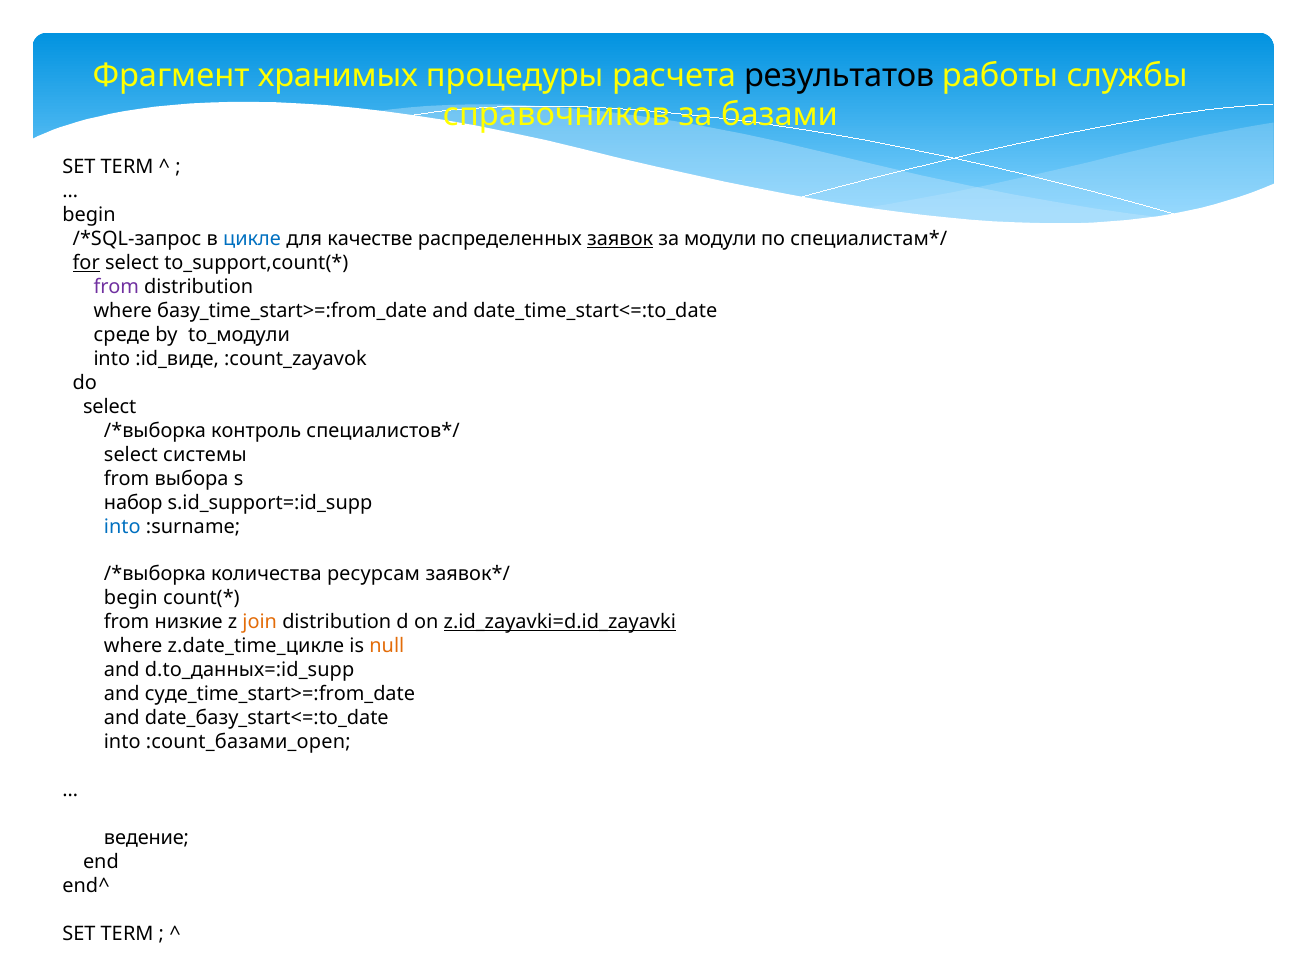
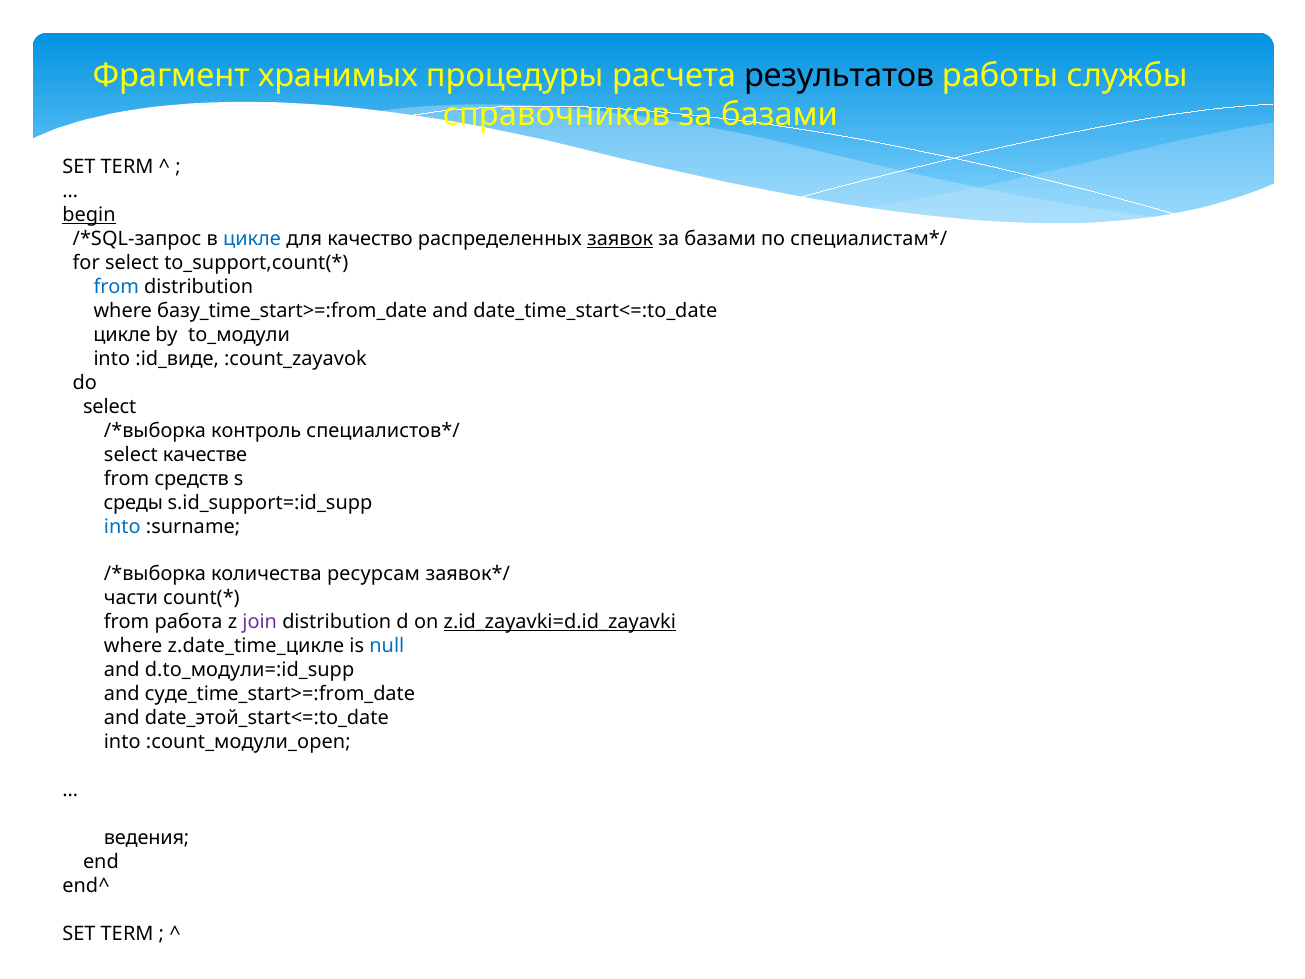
begin at (89, 215) underline: none -> present
качестве: качестве -> качество
модули at (720, 239): модули -> базами
for underline: present -> none
from at (116, 287) colour: purple -> blue
среде at (122, 335): среде -> цикле
системы: системы -> качестве
выбора: выбора -> средств
набор: набор -> среды
begin at (131, 598): begin -> части
низкие: низкие -> работа
join colour: orange -> purple
null colour: orange -> blue
d.to_данных=:id_supp: d.to_данных=:id_supp -> d.to_модули=:id_supp
date_базу_start<=:to_date: date_базу_start<=:to_date -> date_этой_start<=:to_date
:count_базами_open: :count_базами_open -> :count_модули_open
ведение: ведение -> ведения
